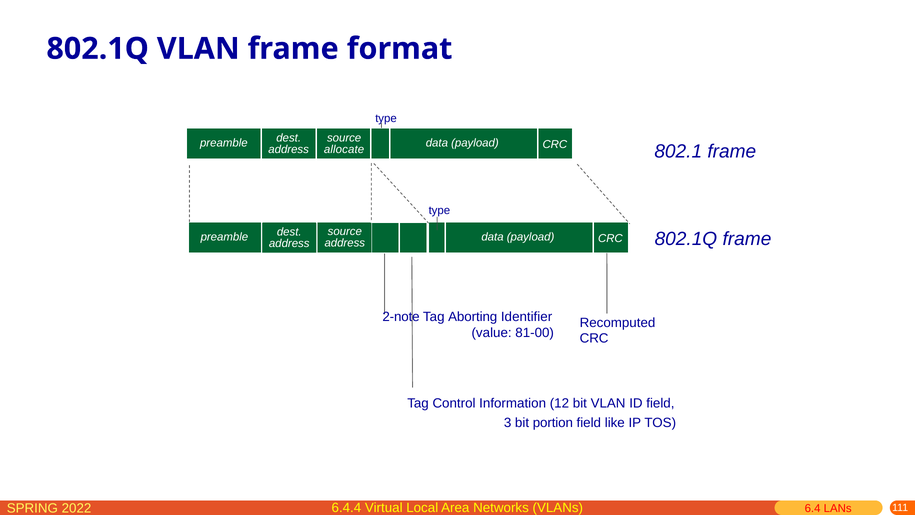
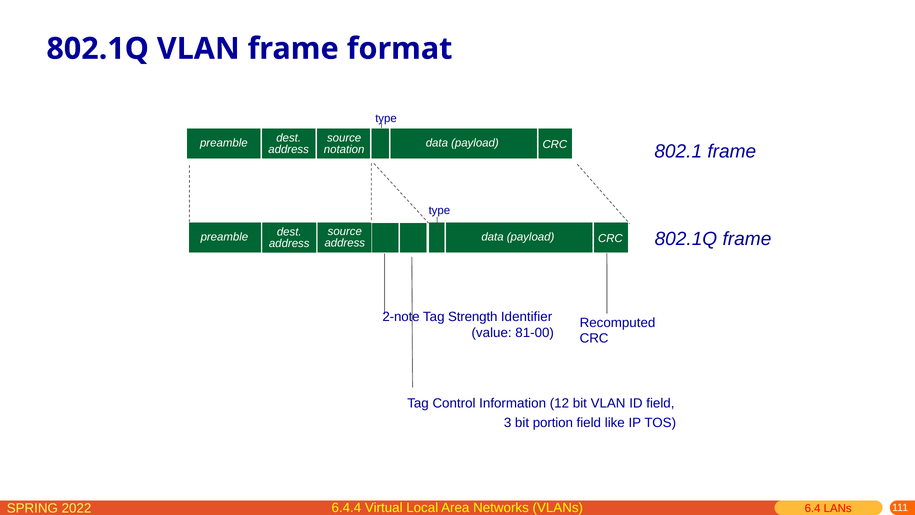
allocate: allocate -> notation
Aborting: Aborting -> Strength
